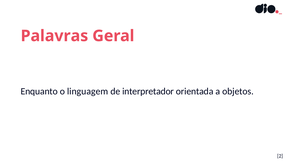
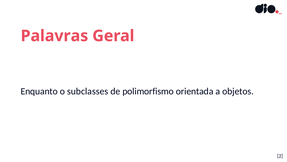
linguagem: linguagem -> subclasses
interpretador: interpretador -> polimorfismo
